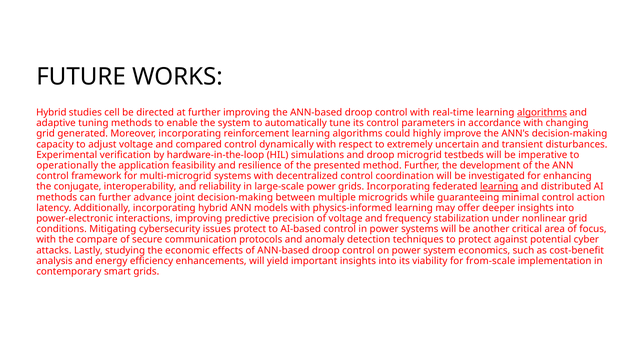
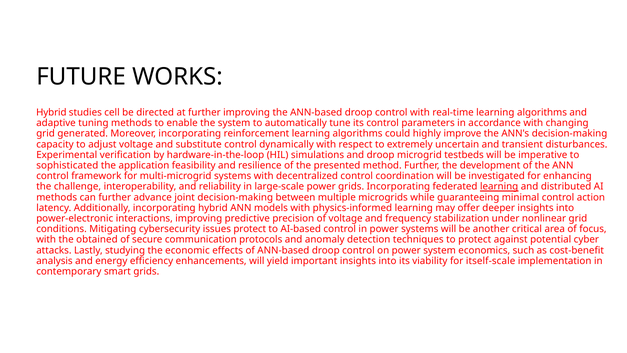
algorithms at (542, 112) underline: present -> none
compared: compared -> substitute
operationally: operationally -> sophisticated
conjugate: conjugate -> challenge
compare: compare -> obtained
from-scale: from-scale -> itself-scale
